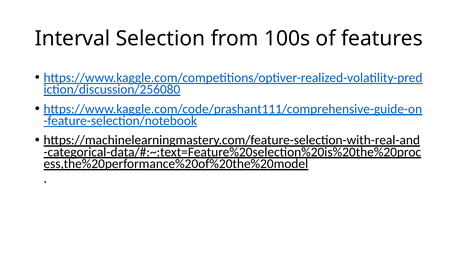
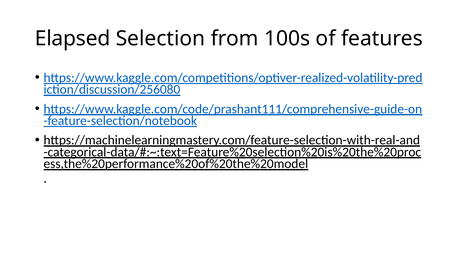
Interval: Interval -> Elapsed
